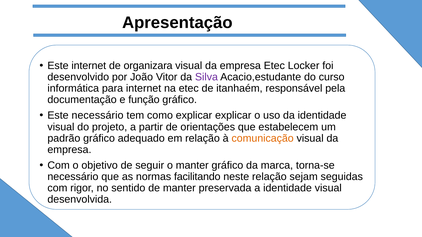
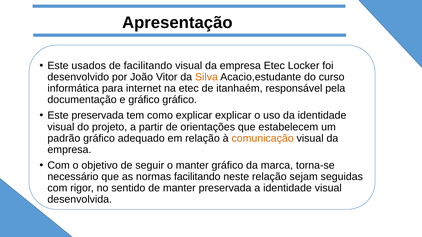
Este internet: internet -> usados
de organizara: organizara -> facilitando
Silva colour: purple -> orange
e função: função -> gráfico
Este necessário: necessário -> preservada
